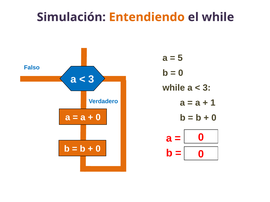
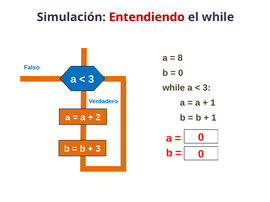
Entendiendo colour: orange -> red
5: 5 -> 8
0 at (98, 118): 0 -> 2
0 at (214, 118): 0 -> 1
0 at (98, 149): 0 -> 3
